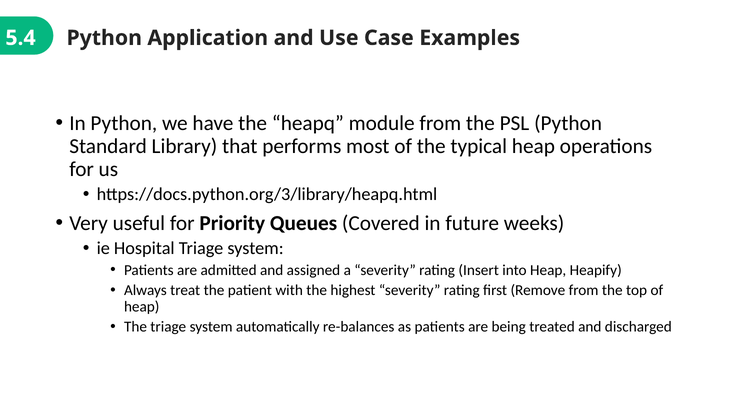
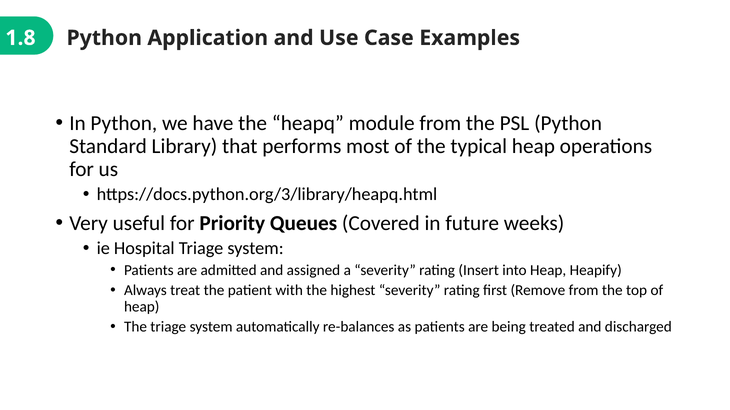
5.4: 5.4 -> 1.8
